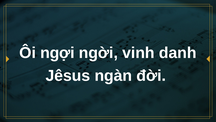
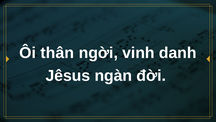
ngợi: ngợi -> thân
